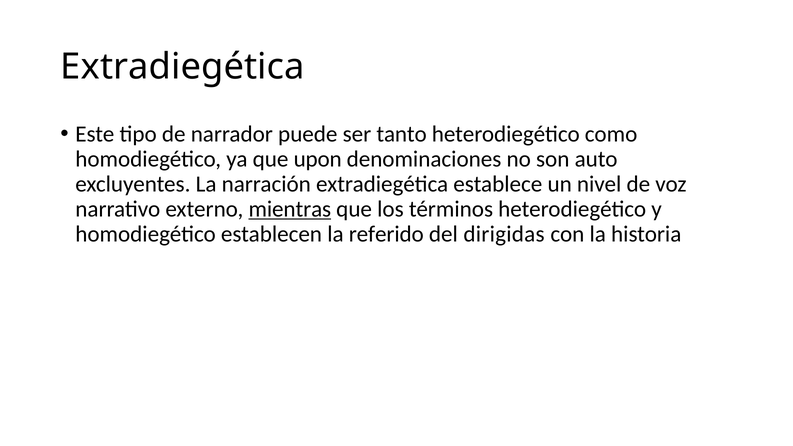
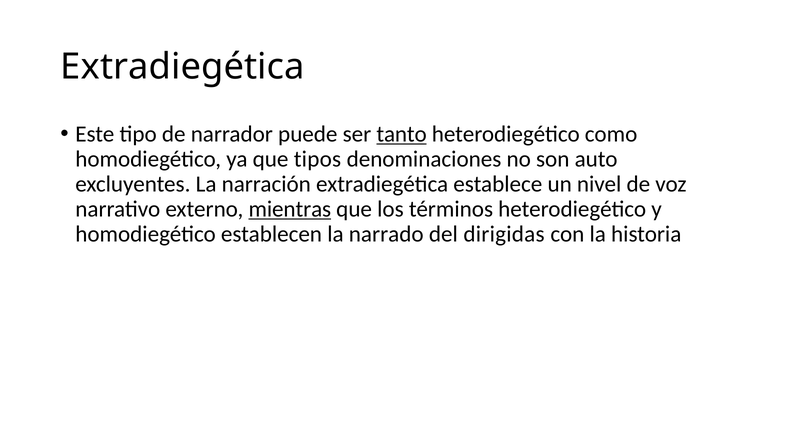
tanto underline: none -> present
upon: upon -> tipos
referido: referido -> narrado
